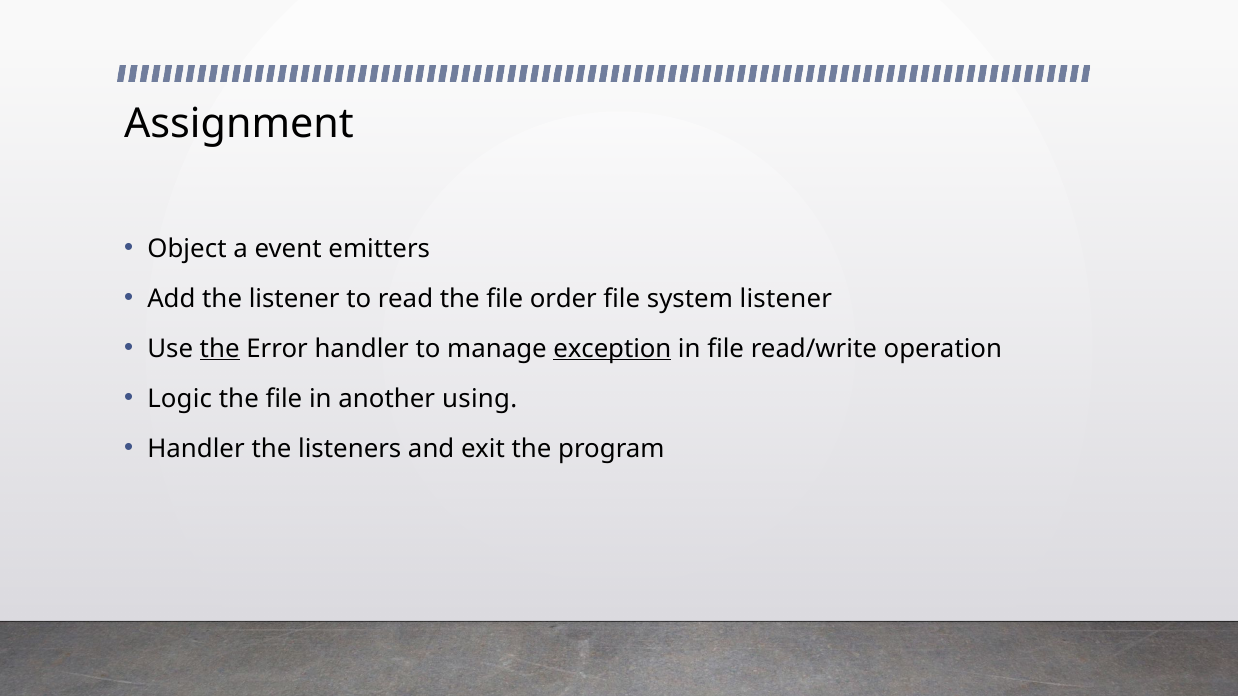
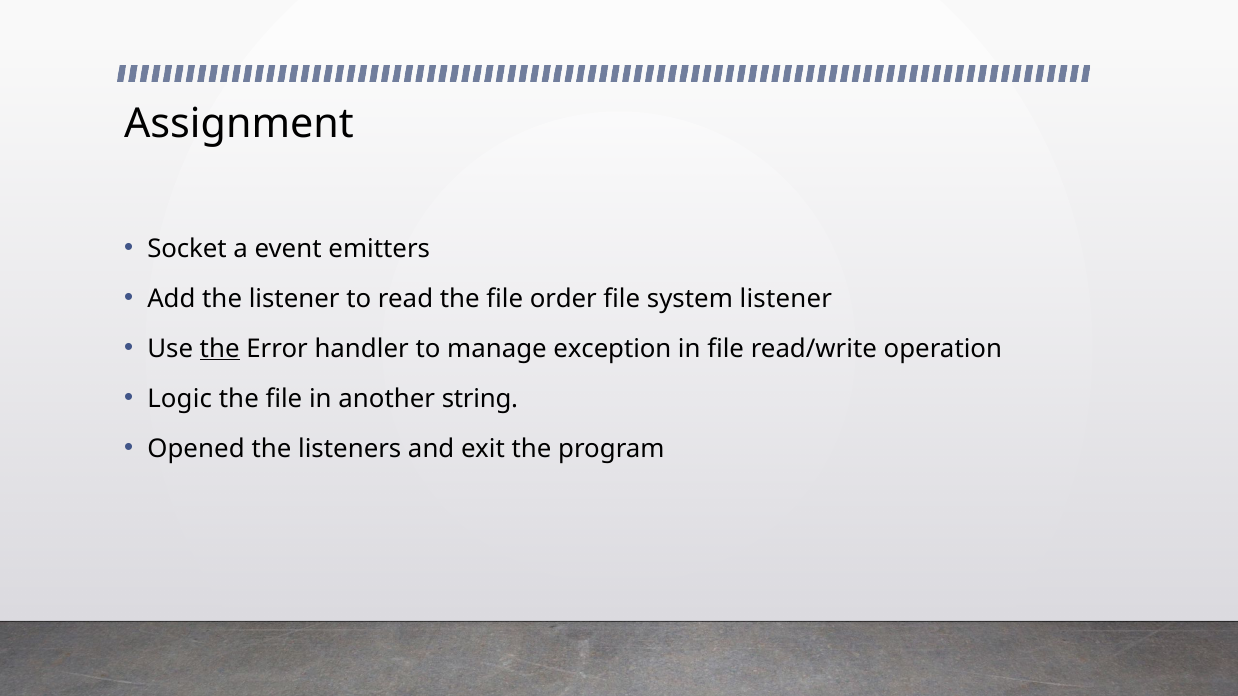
Object: Object -> Socket
exception underline: present -> none
using: using -> string
Handler at (196, 449): Handler -> Opened
